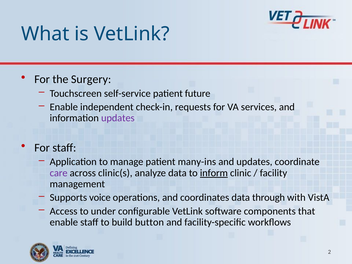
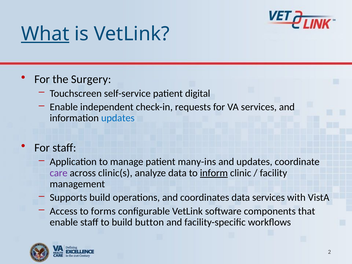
What underline: none -> present
future: future -> digital
updates at (118, 118) colour: purple -> blue
Supports voice: voice -> build
data through: through -> services
under: under -> forms
